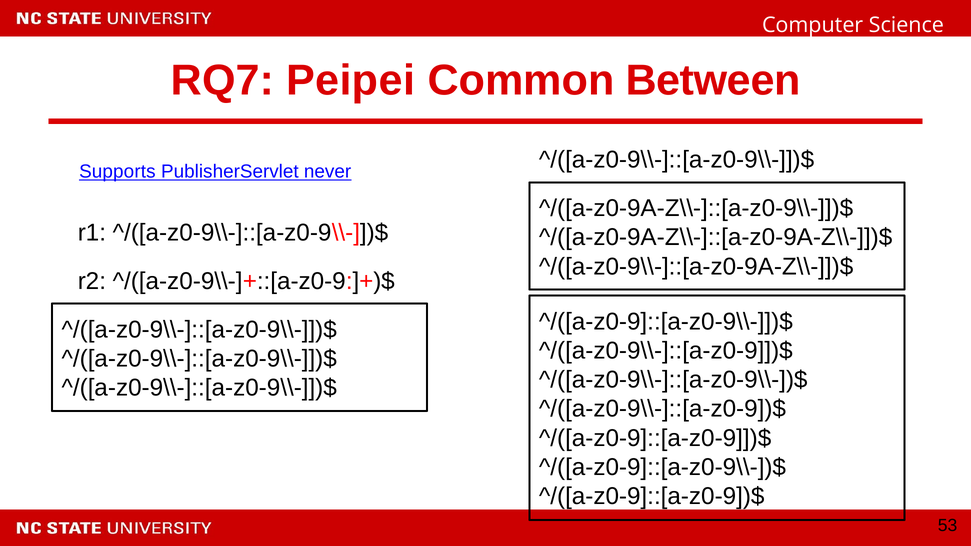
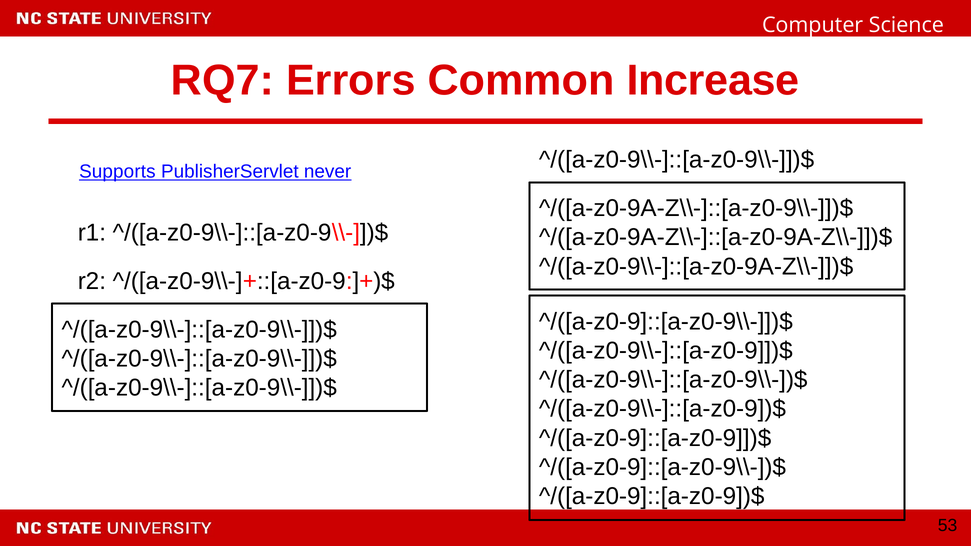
Peipei: Peipei -> Errors
Between: Between -> Increase
